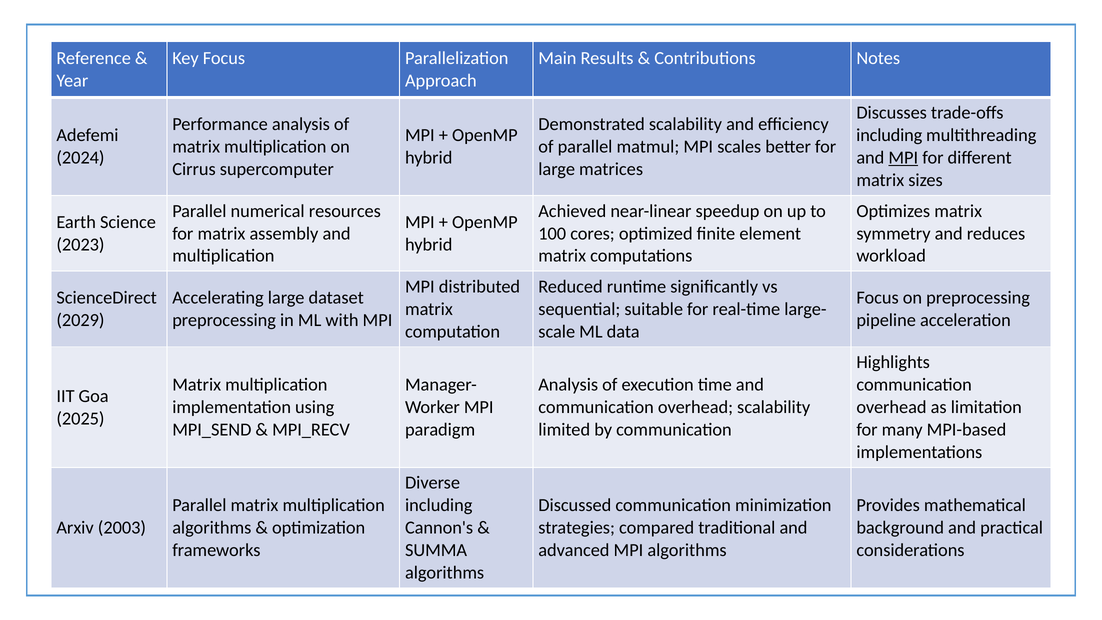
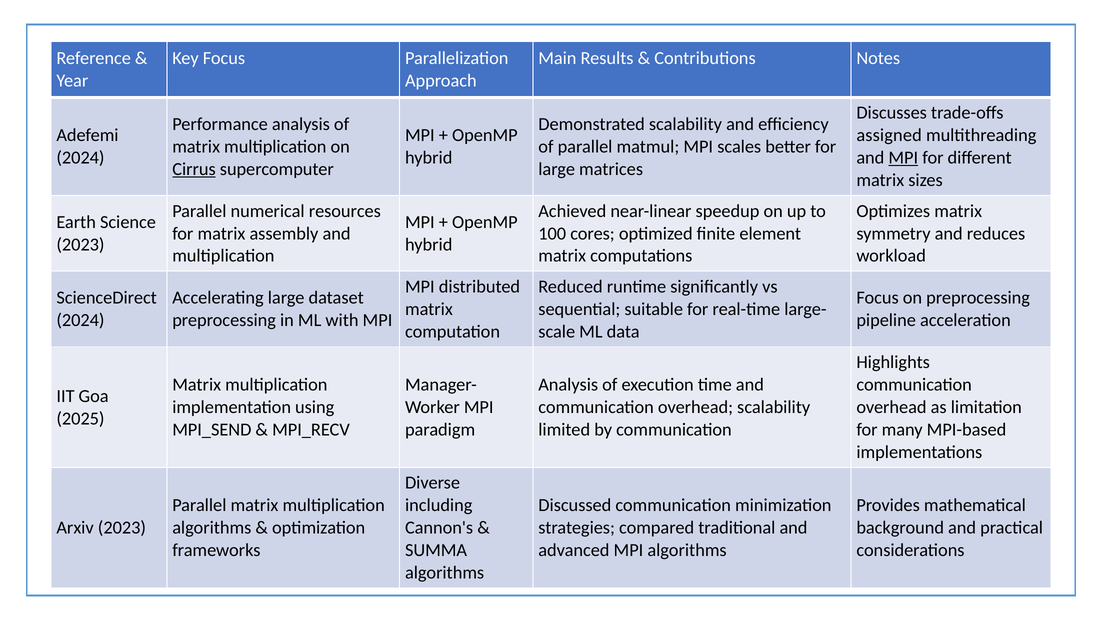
including at (889, 135): including -> assigned
Cirrus underline: none -> present
2029 at (80, 320): 2029 -> 2024
Arxiv 2003: 2003 -> 2023
